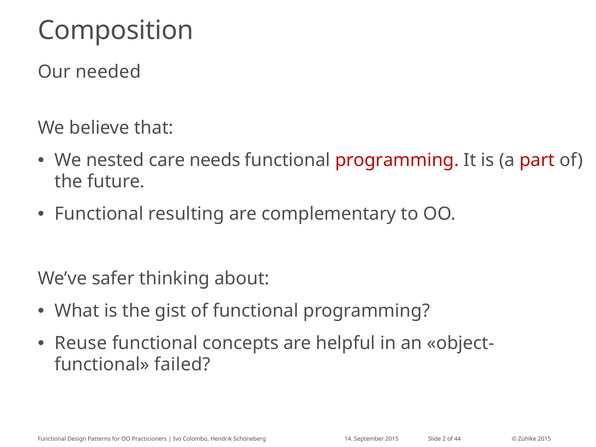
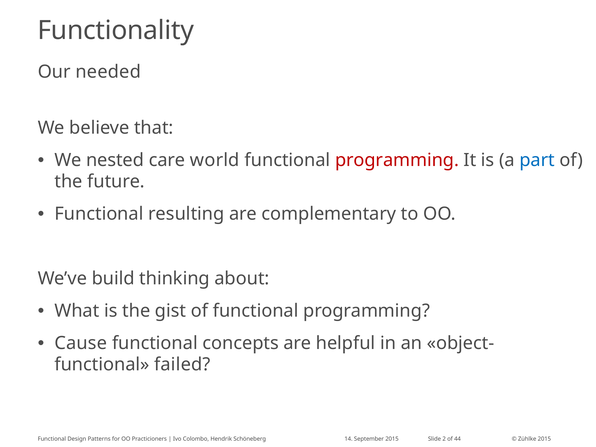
Composition: Composition -> Functionality
needs: needs -> world
part colour: red -> blue
safer: safer -> build
Reuse: Reuse -> Cause
